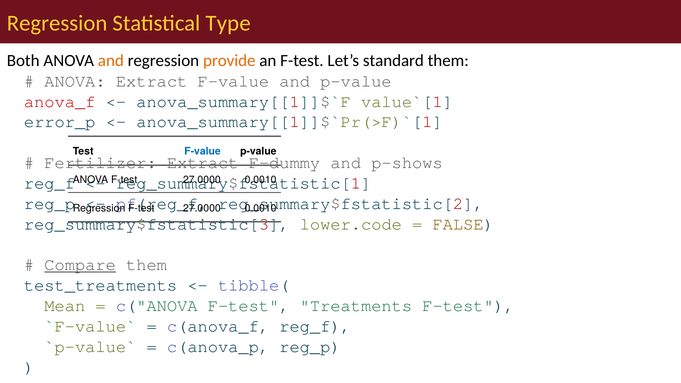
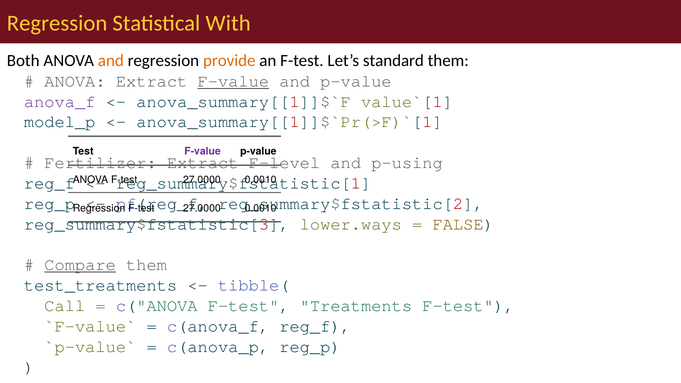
Statistical Type: Type -> With
F-value at (233, 81) underline: none -> present
anova_f colour: red -> purple
error_p: error_p -> model_p
F-value at (202, 152) colour: blue -> purple
F-dummy: F-dummy -> F-level
p-shows: p-shows -> p-using
lower.code: lower.code -> lower.ways
Mean: Mean -> Call
